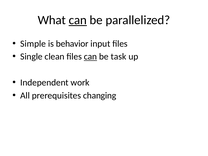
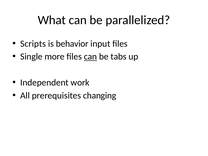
can at (78, 20) underline: present -> none
Simple: Simple -> Scripts
clean: clean -> more
task: task -> tabs
